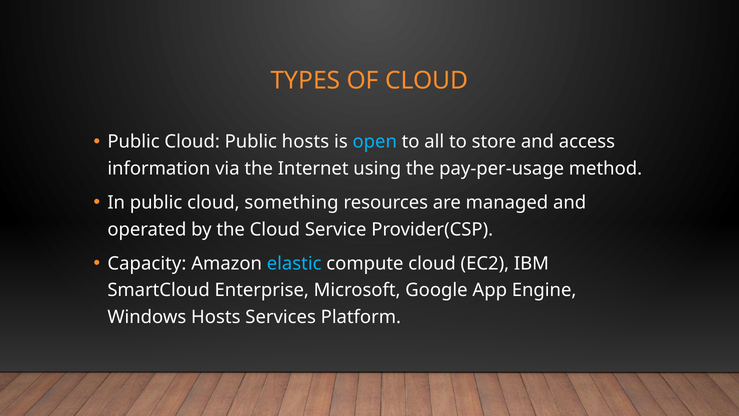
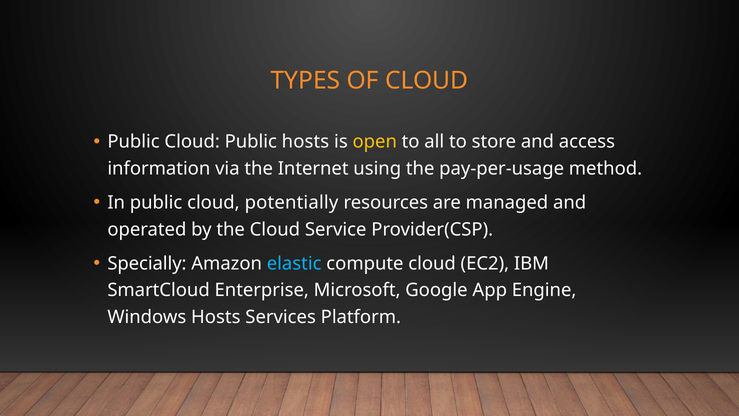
open colour: light blue -> yellow
something: something -> potentially
Capacity: Capacity -> Specially
